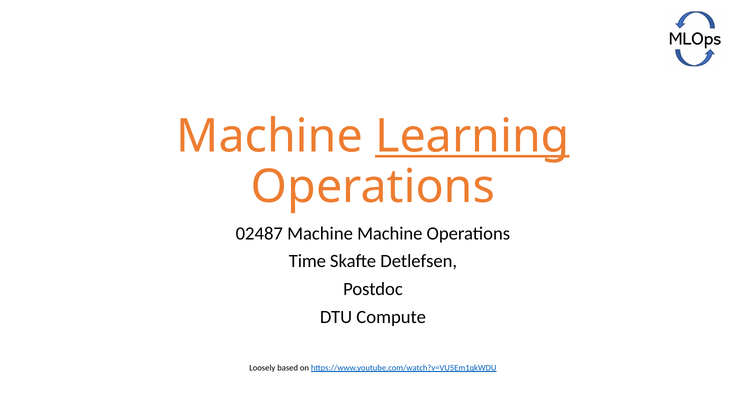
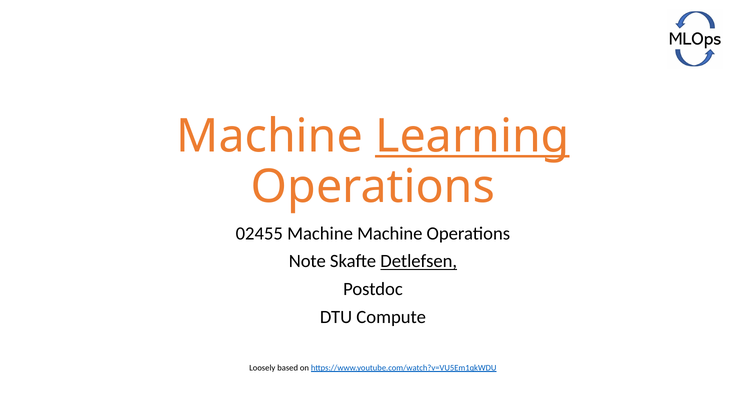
02487: 02487 -> 02455
Time: Time -> Note
Detlefsen underline: none -> present
